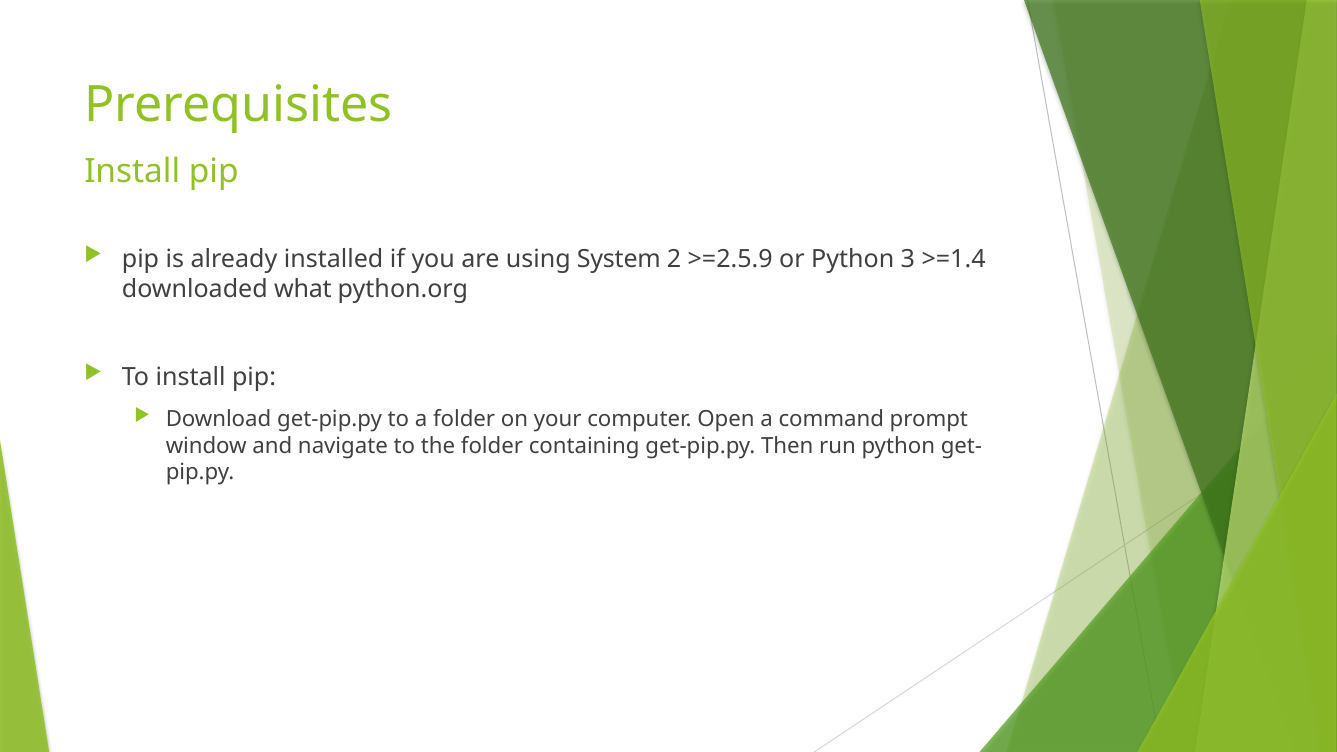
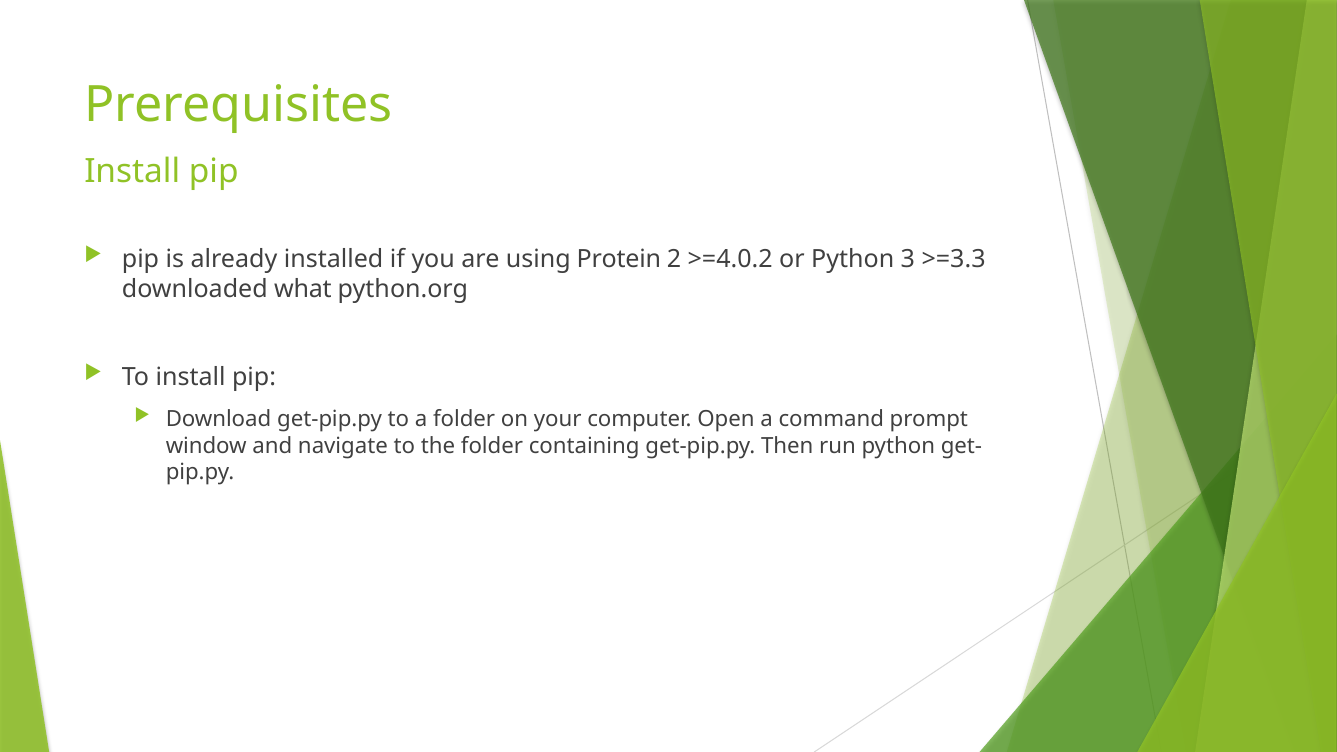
System: System -> Protein
>=2.5.9: >=2.5.9 -> >=4.0.2
>=1.4: >=1.4 -> >=3.3
